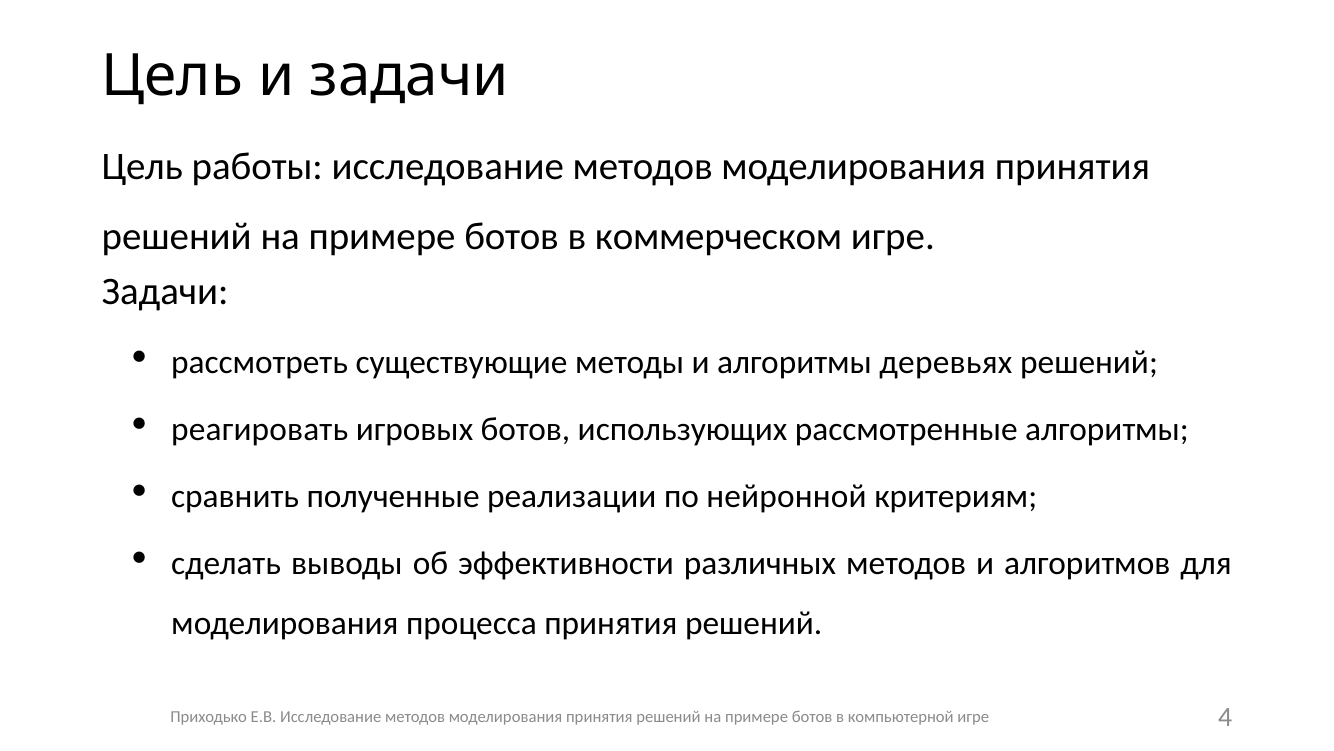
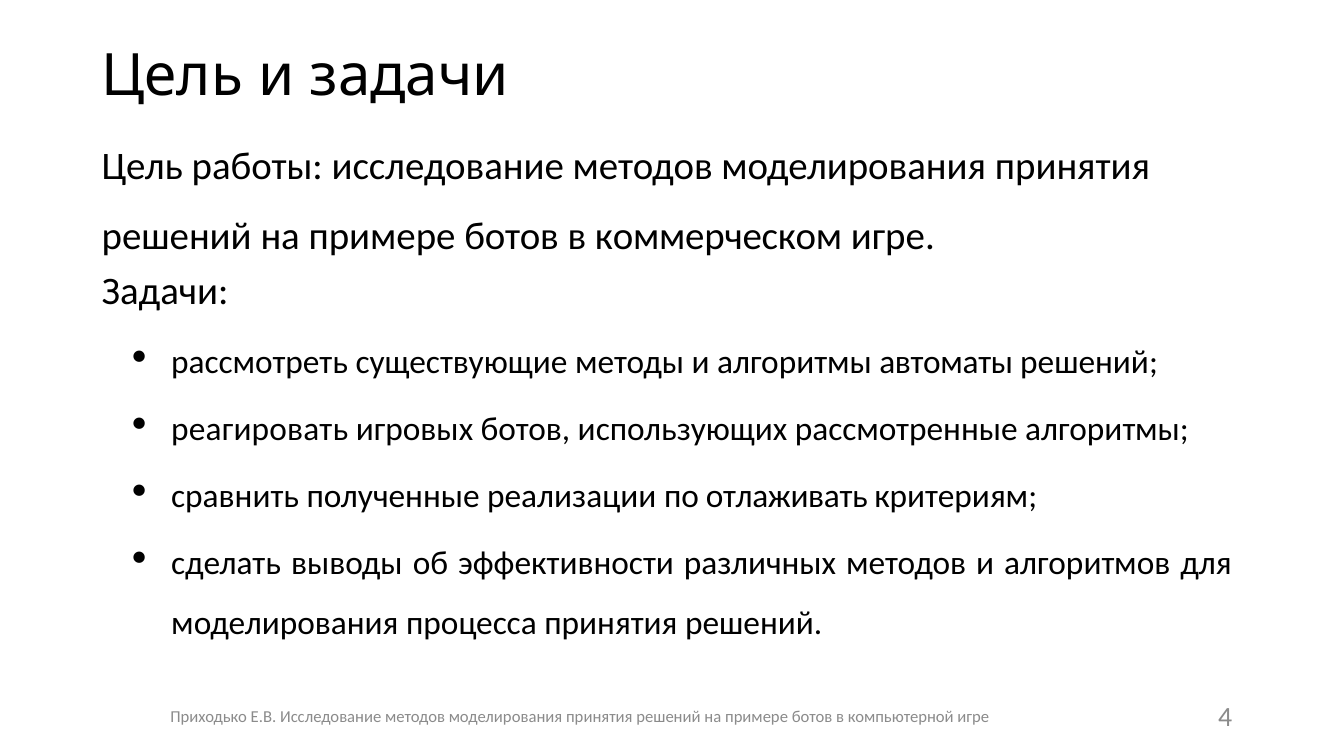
деревьях: деревьях -> автоматы
нейронной: нейронной -> отлаживать
